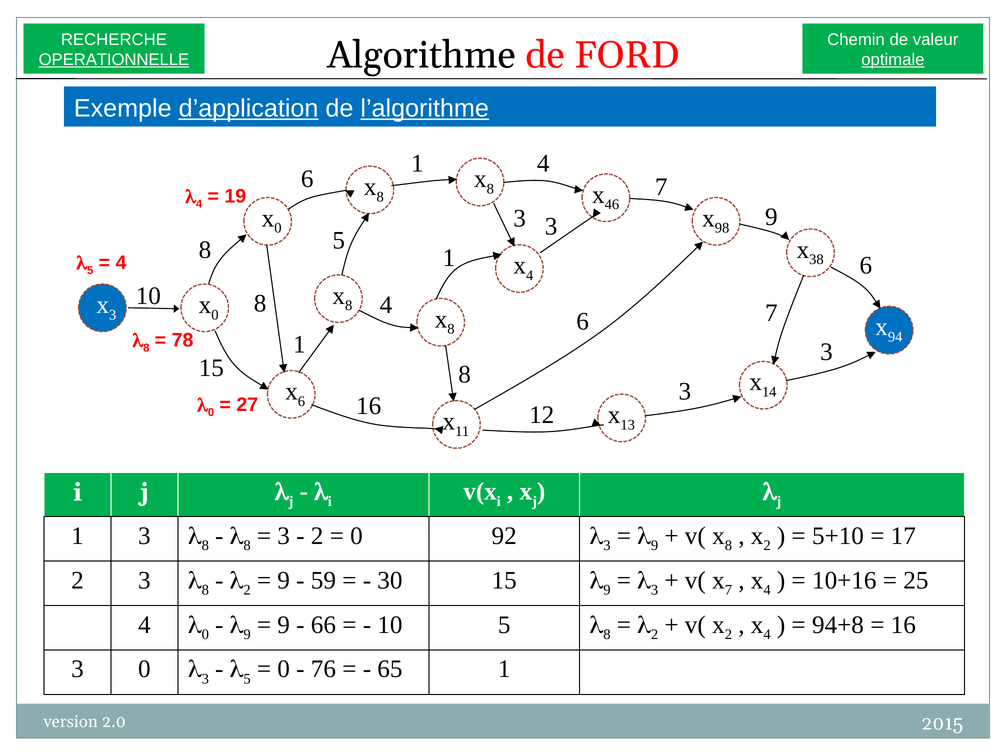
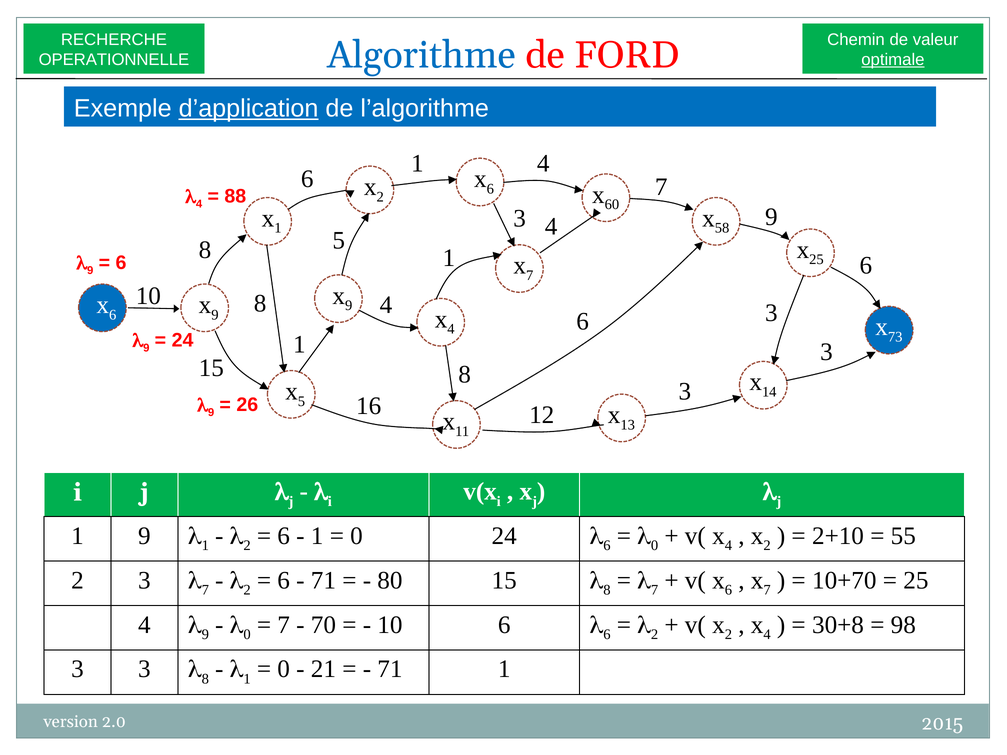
Algorithme colour: black -> blue
OPERATIONNELLE underline: present -> none
l’algorithme underline: present -> none
8 at (490, 189): 8 -> 6
46: 46 -> 60
8 at (380, 197): 8 -> 2
19: 19 -> 88
0 at (278, 228): 0 -> 1
3 at (551, 226): 3 -> 4
98: 98 -> 58
38 at (816, 260): 38 -> 25
4 at (530, 275): 4 -> 7
5 at (90, 271): 5 -> 9
4 at (121, 263): 4 -> 6
8 at (349, 306): 8 -> 9
3 at (113, 315): 3 -> 6
0 at (215, 315): 0 -> 9
8 at (451, 329): 8 -> 4
7 at (771, 313): 7 -> 3
94: 94 -> 73
8 at (146, 348): 8 -> 9
78 at (183, 340): 78 -> 24
6 at (302, 401): 6 -> 5
0 at (211, 413): 0 -> 9
27 at (247, 405): 27 -> 26
1 3: 3 -> 9
8 at (205, 546): 8 -> 1
8 at (247, 546): 8 -> 2
3 at (284, 536): 3 -> 6
2 at (317, 536): 2 -> 1
0 92: 92 -> 24
3 at (607, 546): 3 -> 6
9 at (655, 546): 9 -> 0
8 at (728, 546): 8 -> 4
5+10: 5+10 -> 2+10
17: 17 -> 55
8 at (205, 590): 8 -> 7
9 at (284, 580): 9 -> 6
59 at (323, 580): 59 -> 71
30: 30 -> 80
9 at (607, 590): 9 -> 8
3 at (655, 590): 3 -> 7
7 at (728, 590): 7 -> 6
4 at (767, 590): 4 -> 7
10+16: 10+16 -> 10+70
0 at (205, 635): 0 -> 9
9 at (247, 635): 9 -> 0
9 at (284, 625): 9 -> 7
66: 66 -> 70
5 at (504, 625): 5 -> 6
8 at (607, 635): 8 -> 6
94+8: 94+8 -> 30+8
16 at (903, 625): 16 -> 98
0 at (144, 669): 0 -> 3
3 at (205, 679): 3 -> 8
5 at (247, 679): 5 -> 1
76: 76 -> 21
65 at (390, 669): 65 -> 71
